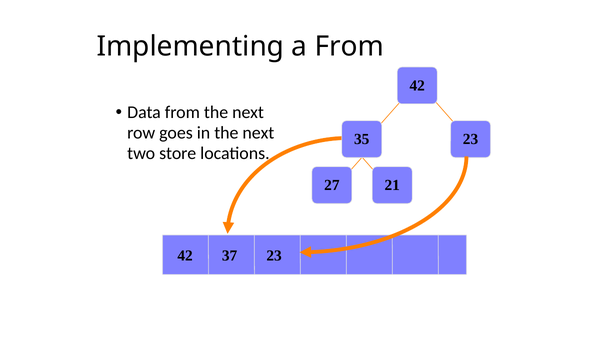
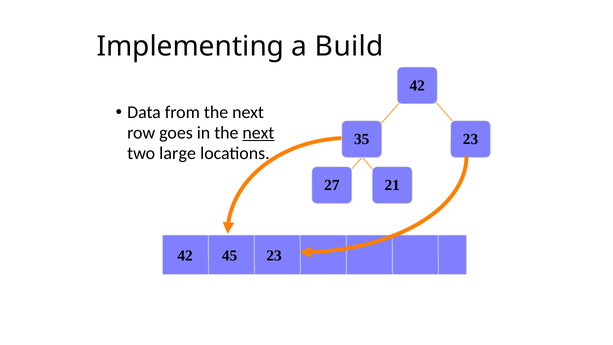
a From: From -> Build
next at (258, 133) underline: none -> present
store: store -> large
37: 37 -> 45
